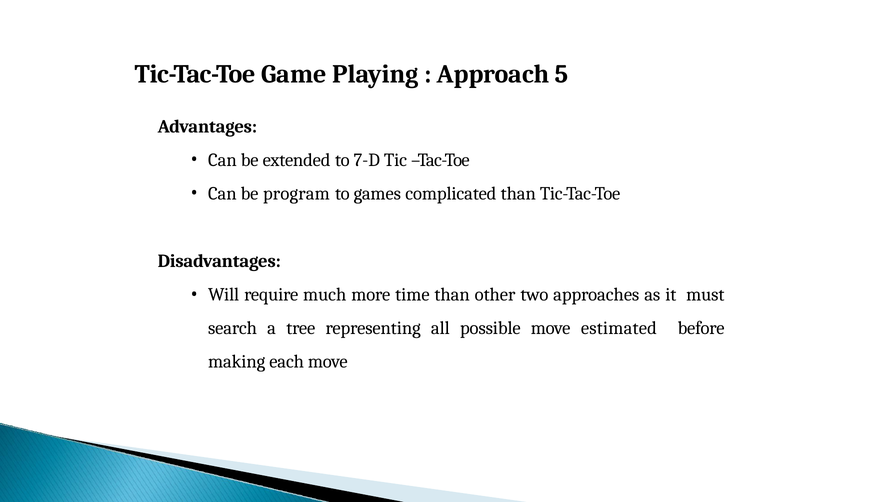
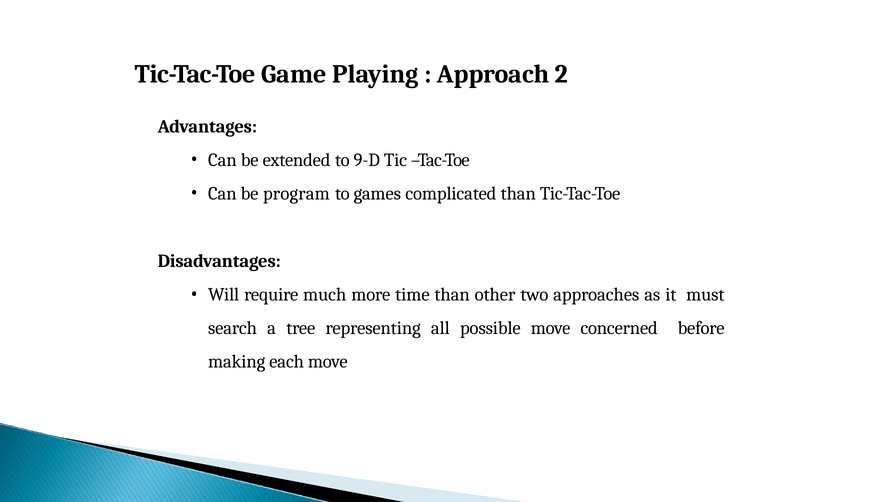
5: 5 -> 2
7-D: 7-D -> 9-D
estimated: estimated -> concerned
